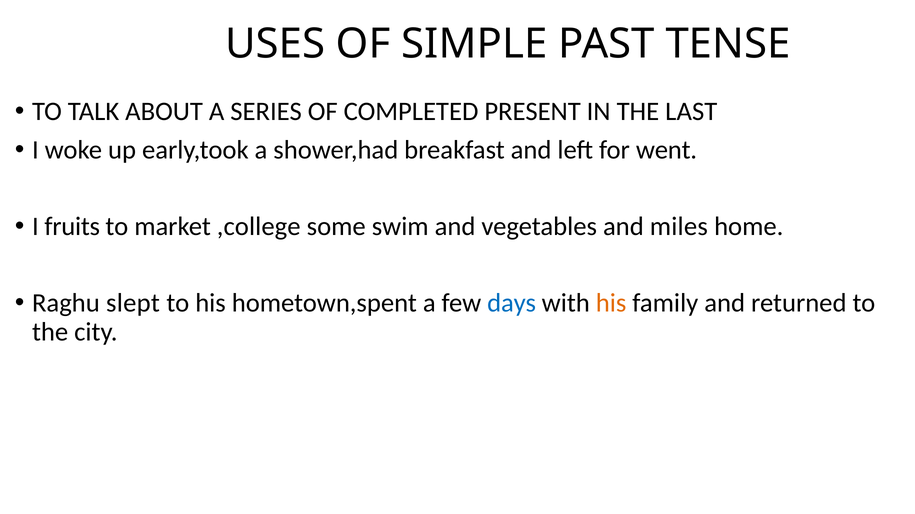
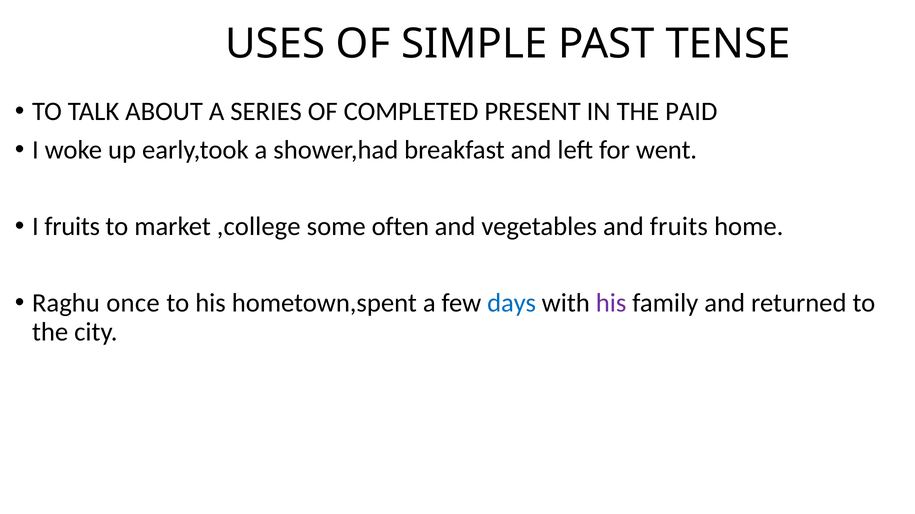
LAST: LAST -> PAID
swim: swim -> often
and miles: miles -> fruits
slept: slept -> once
his at (611, 303) colour: orange -> purple
